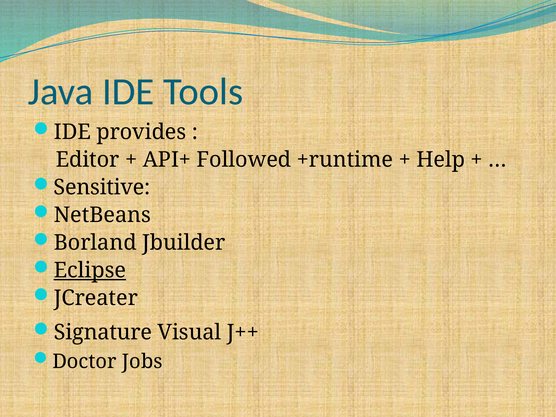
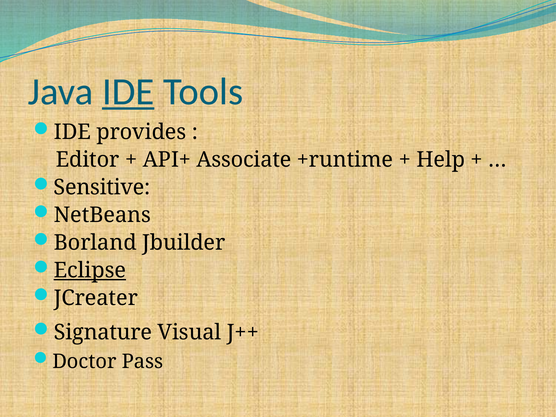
IDE at (128, 92) underline: none -> present
Followed: Followed -> Associate
Jobs: Jobs -> Pass
